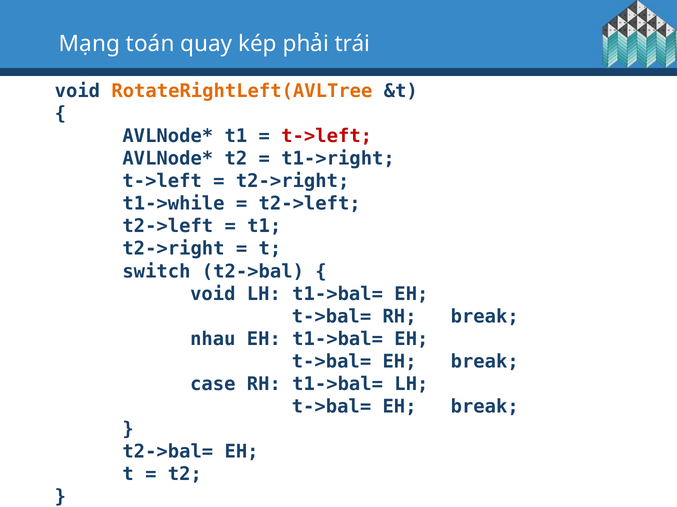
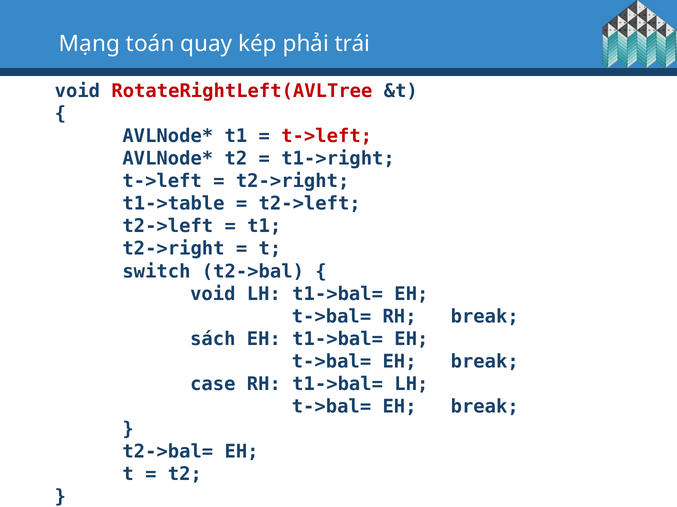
RotateRightLeft(AVLTree colour: orange -> red
t1->while: t1->while -> t1->table
nhau: nhau -> sách
